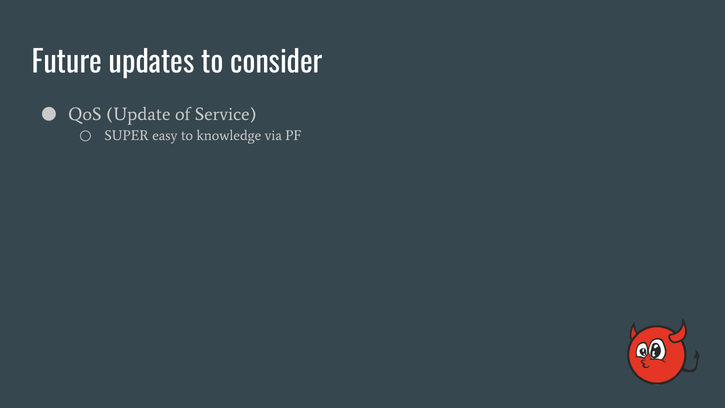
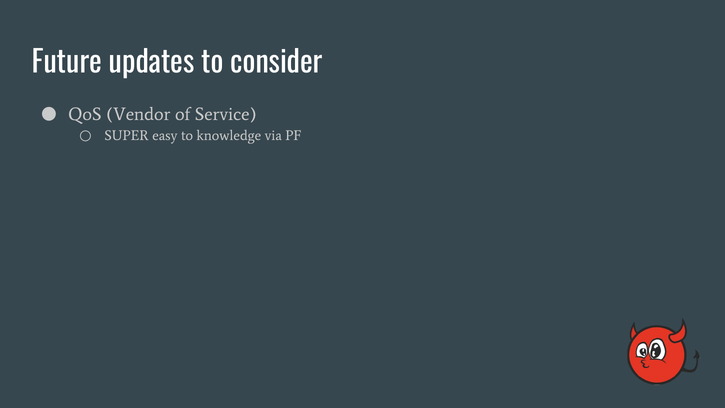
Update: Update -> Vendor
